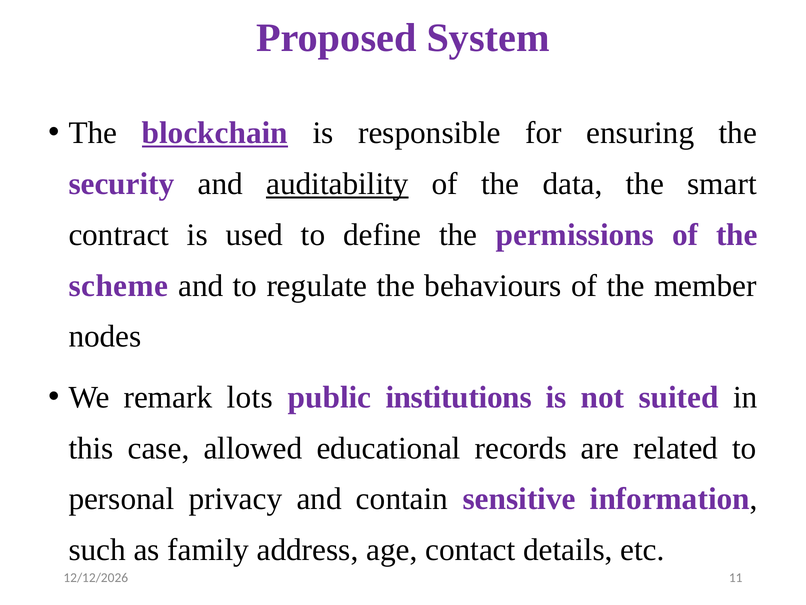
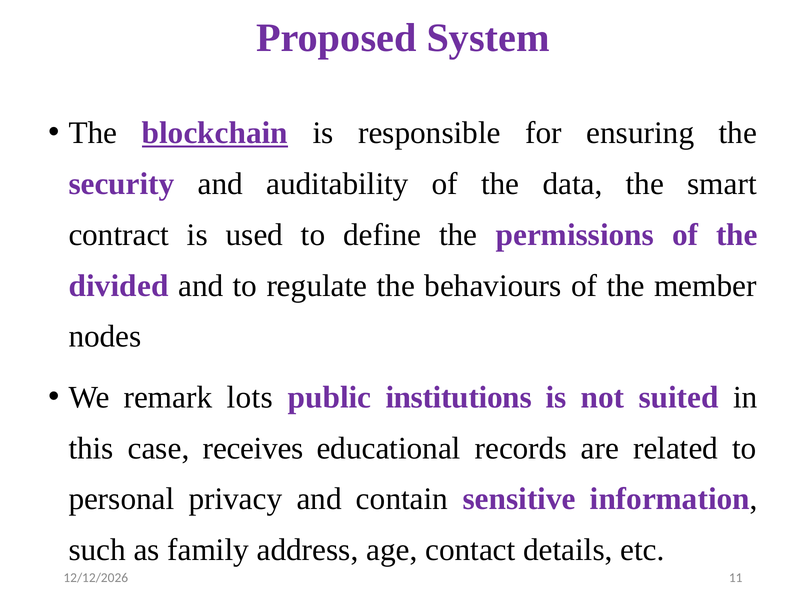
auditability underline: present -> none
scheme: scheme -> divided
allowed: allowed -> receives
